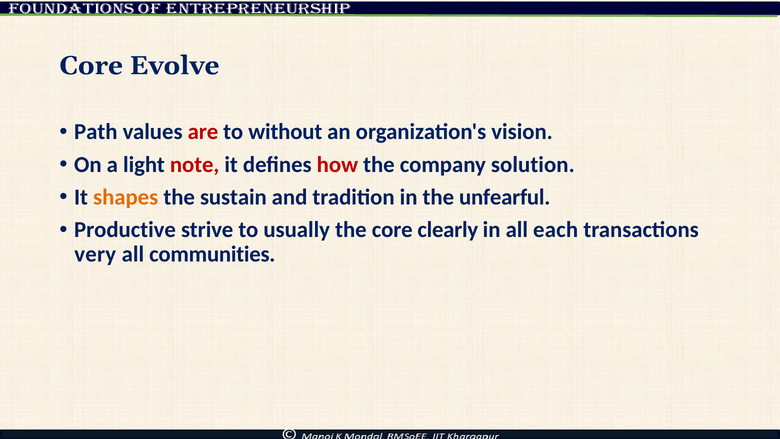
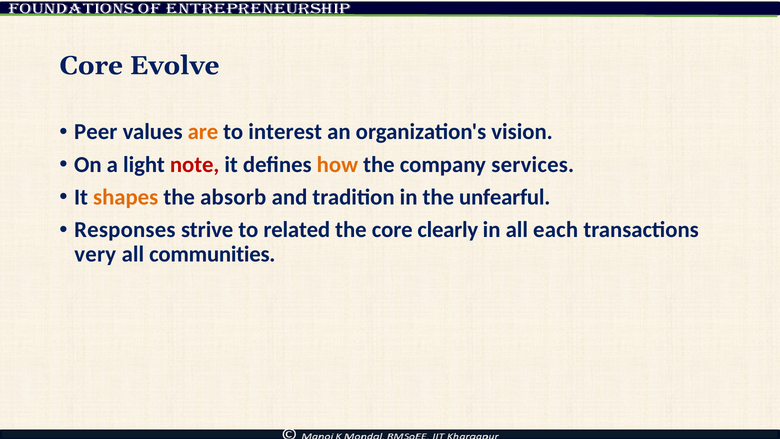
Path: Path -> Peer
are colour: red -> orange
without: without -> interest
how colour: red -> orange
solution: solution -> services
sustain: sustain -> absorb
Productive: Productive -> Responses
usually: usually -> related
